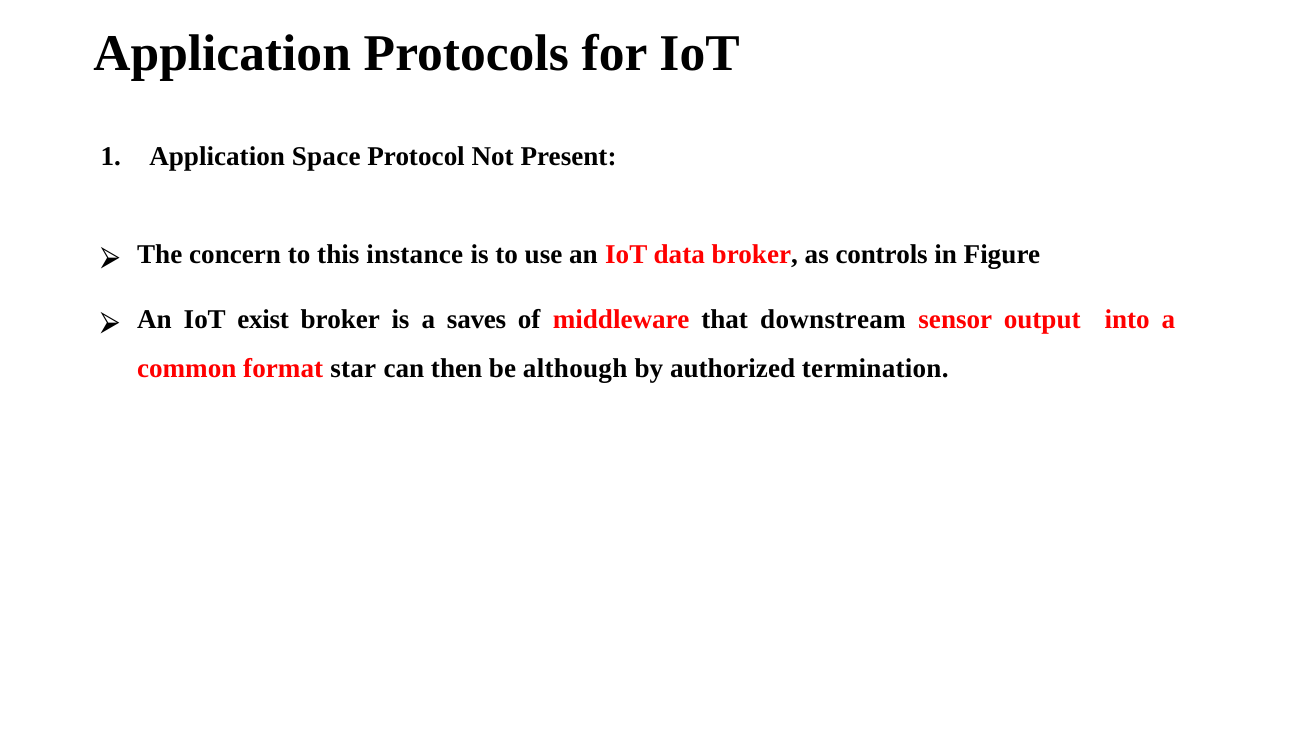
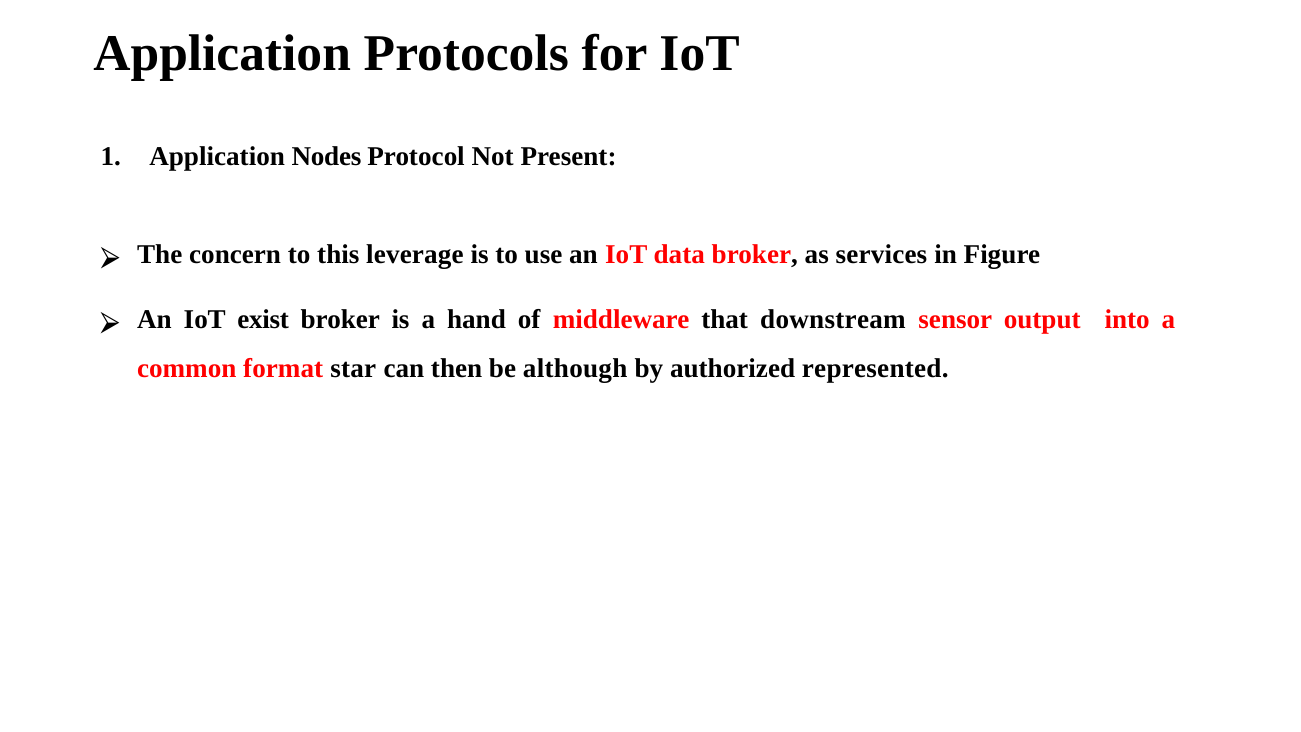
Space: Space -> Nodes
instance: instance -> leverage
controls: controls -> services
saves: saves -> hand
termination: termination -> represented
